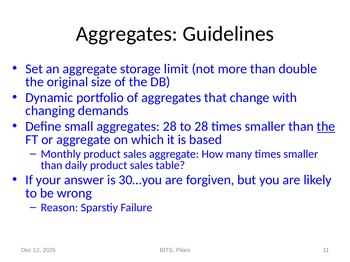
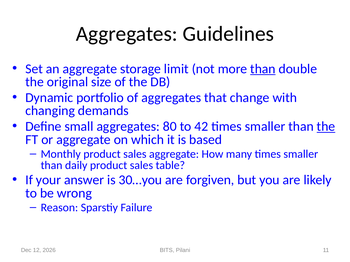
than at (263, 69) underline: none -> present
aggregates 28: 28 -> 80
to 28: 28 -> 42
